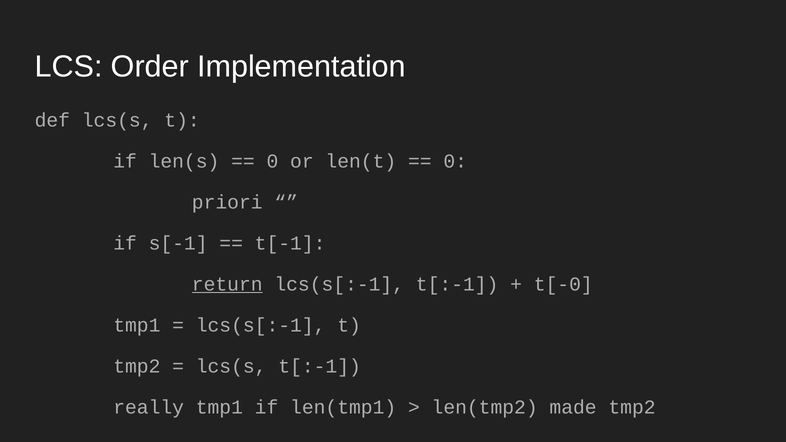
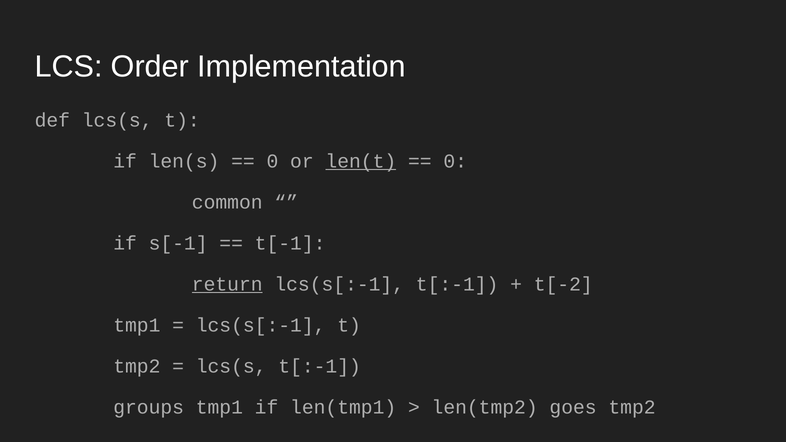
len(t underline: none -> present
priori: priori -> common
t[-0: t[-0 -> t[-2
really: really -> groups
made: made -> goes
